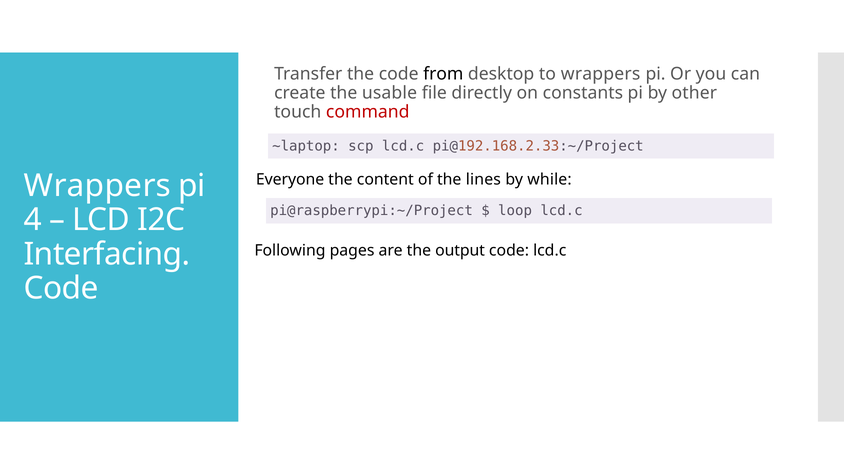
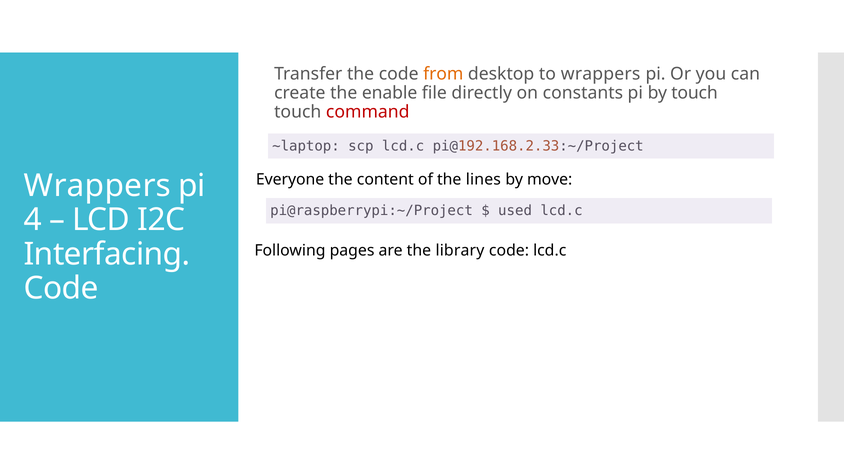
from colour: black -> orange
usable: usable -> enable
by other: other -> touch
while: while -> move
loop: loop -> used
output: output -> library
